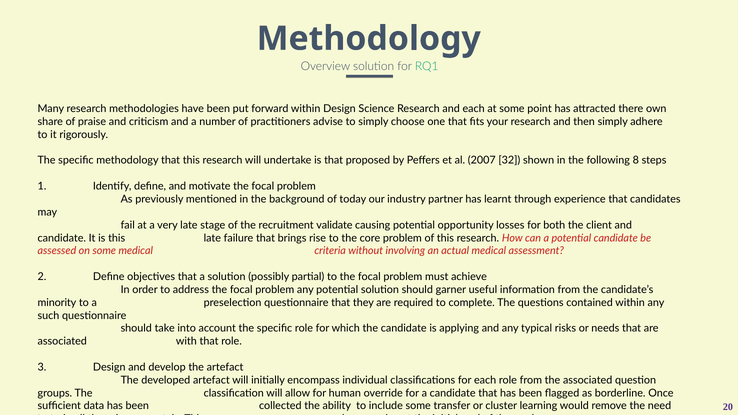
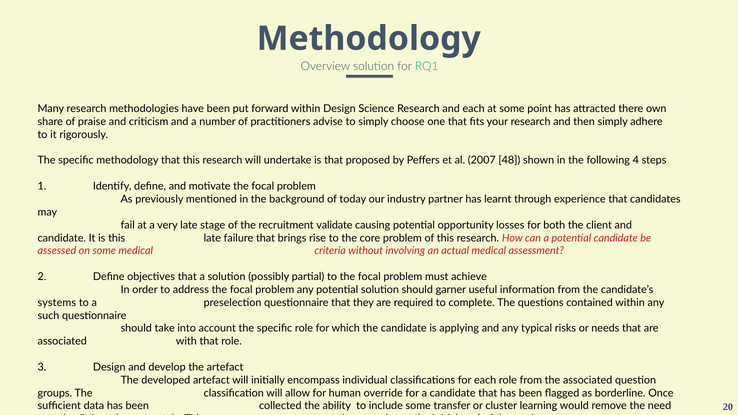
32: 32 -> 48
8: 8 -> 4
minority: minority -> systems
